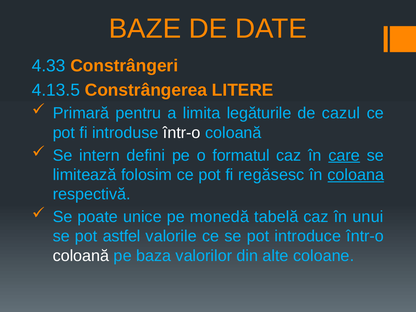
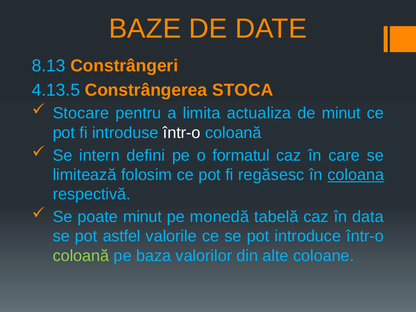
4.33: 4.33 -> 8.13
LITERE: LITERE -> STOCA
Primară: Primară -> Stocare
legăturile: legăturile -> actualiza
de cazul: cazul -> minut
care underline: present -> none
poate unice: unice -> minut
unui: unui -> data
coloană at (81, 256) colour: white -> light green
